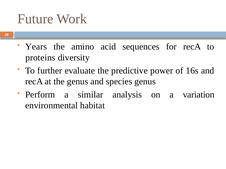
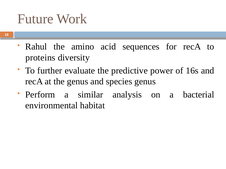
Years: Years -> Rahul
variation: variation -> bacterial
